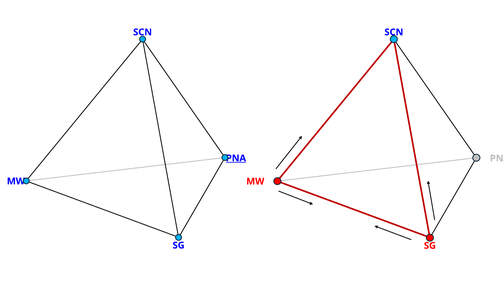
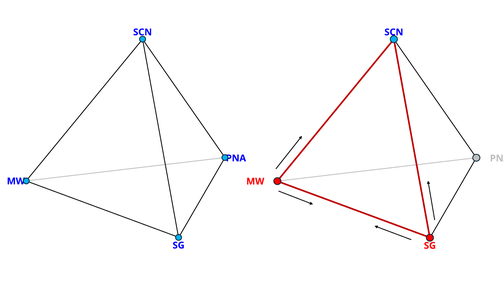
PNA at (236, 158) underline: present -> none
